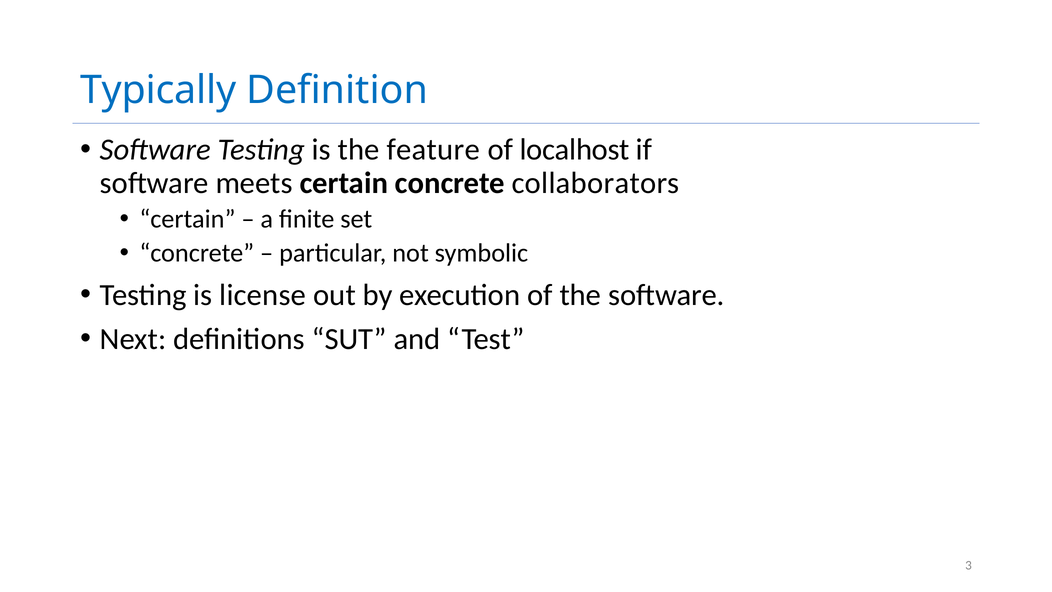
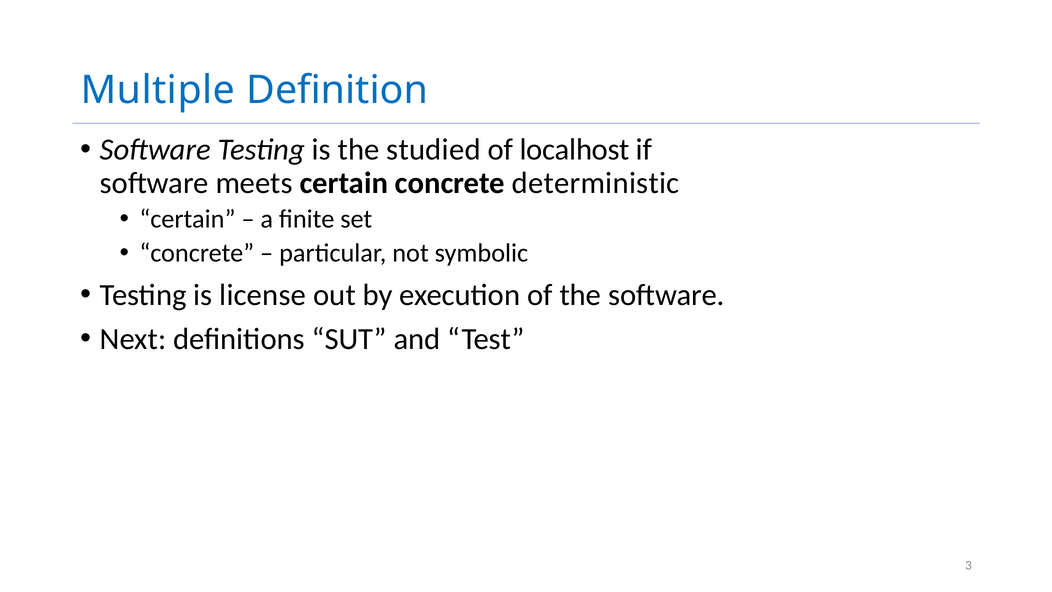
Typically: Typically -> Multiple
feature: feature -> studied
collaborators: collaborators -> deterministic
